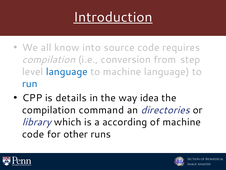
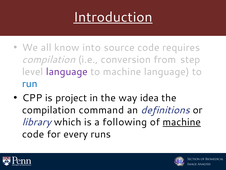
language at (67, 72) colour: blue -> purple
details: details -> project
directories: directories -> definitions
according: according -> following
machine at (182, 122) underline: none -> present
other: other -> every
